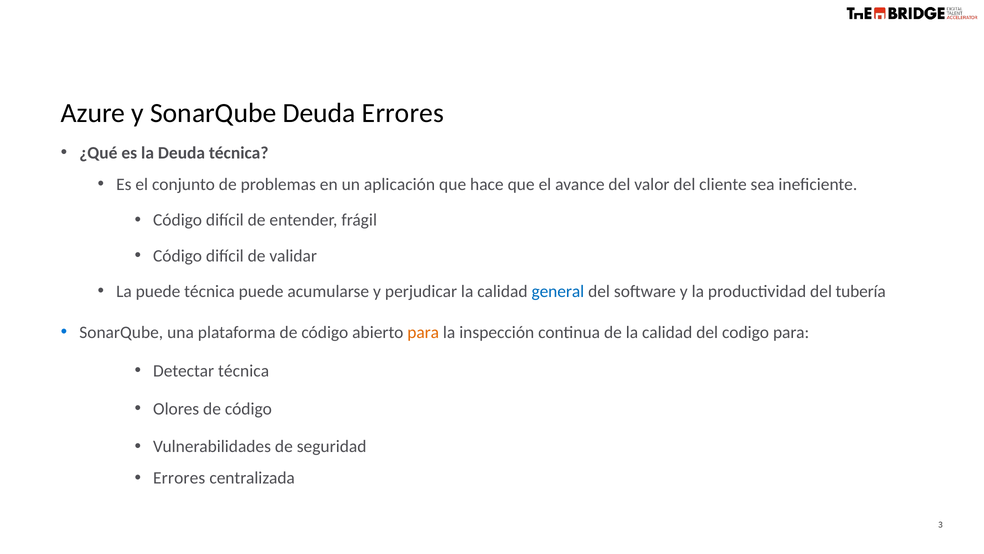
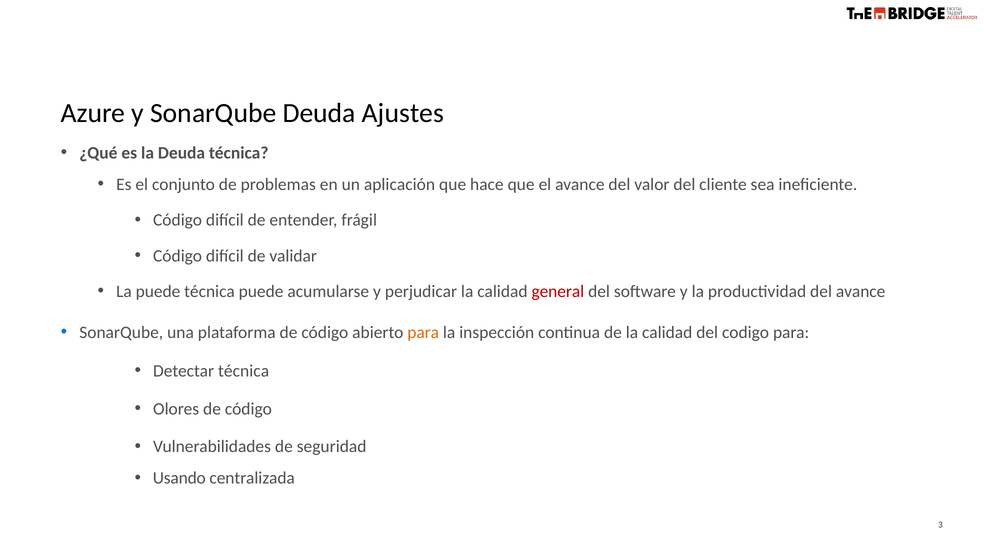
Deuda Errores: Errores -> Ajustes
general colour: blue -> red
del tubería: tubería -> avance
Errores at (179, 478): Errores -> Usando
